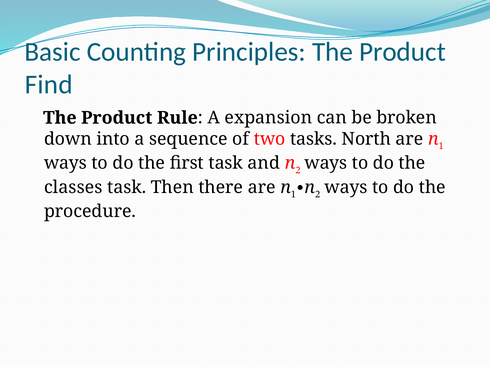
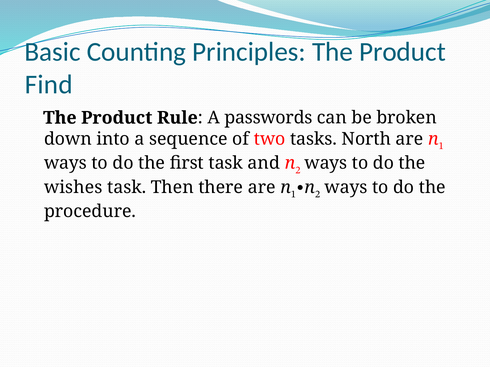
expansion: expansion -> passwords
classes: classes -> wishes
